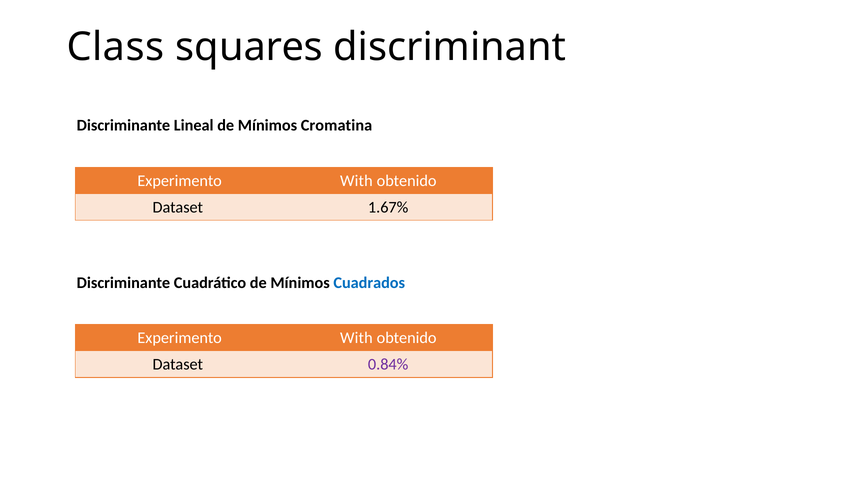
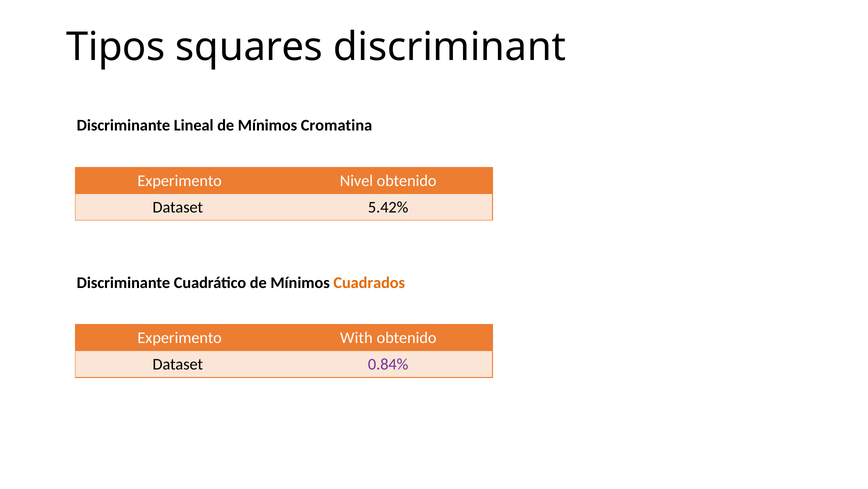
Class: Class -> Tipos
With at (356, 180): With -> Nivel
1.67%: 1.67% -> 5.42%
Cuadrados colour: blue -> orange
